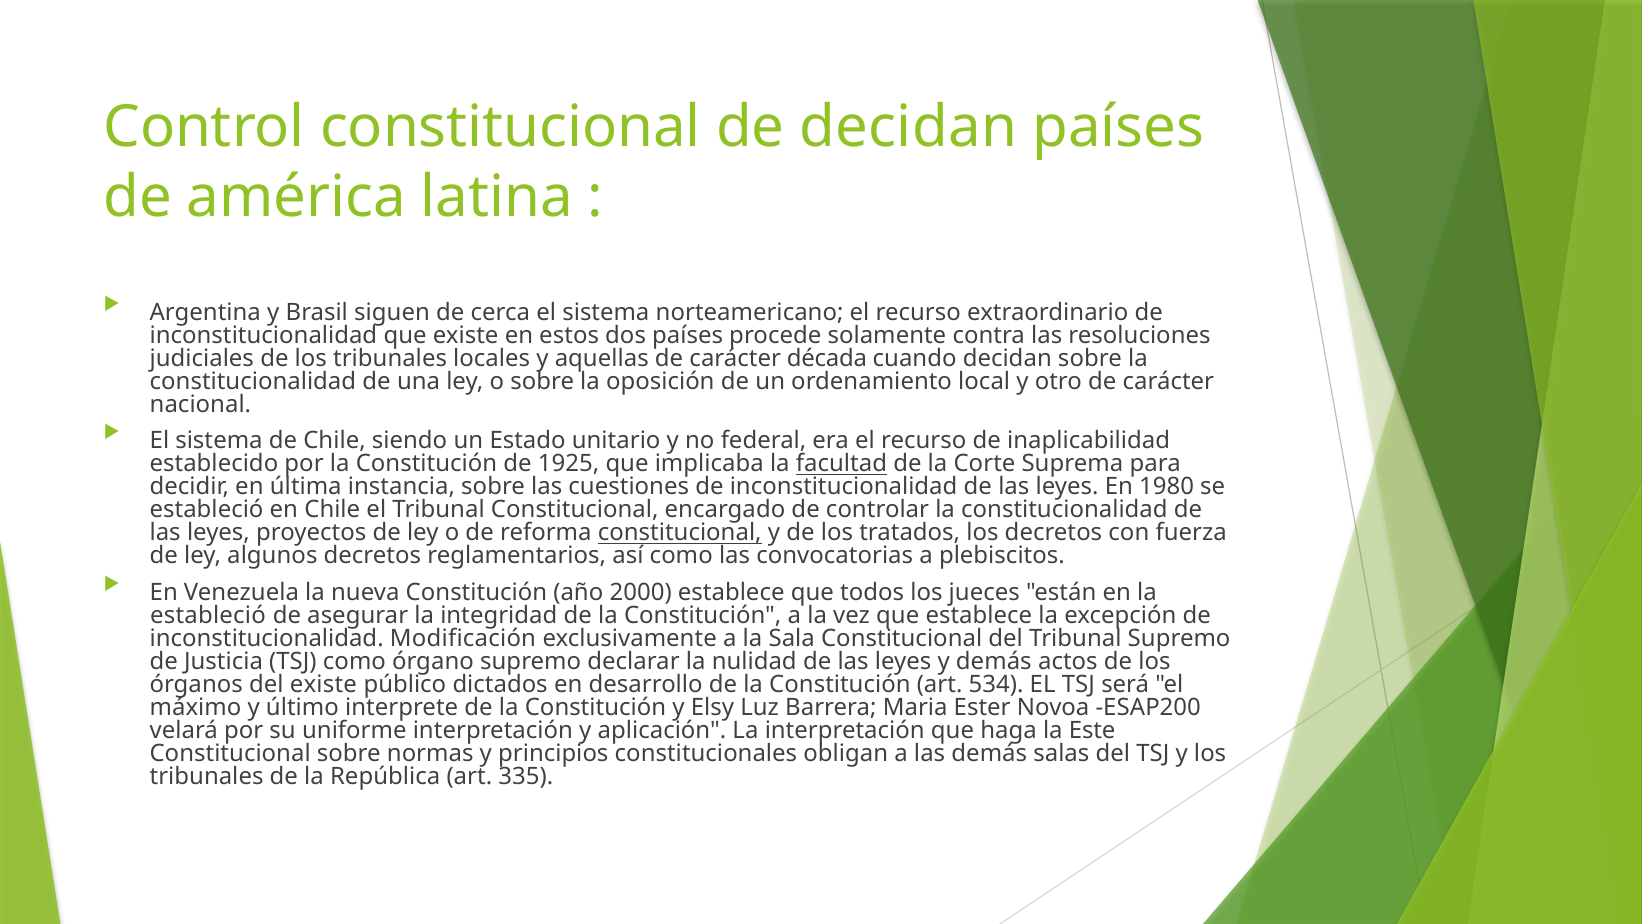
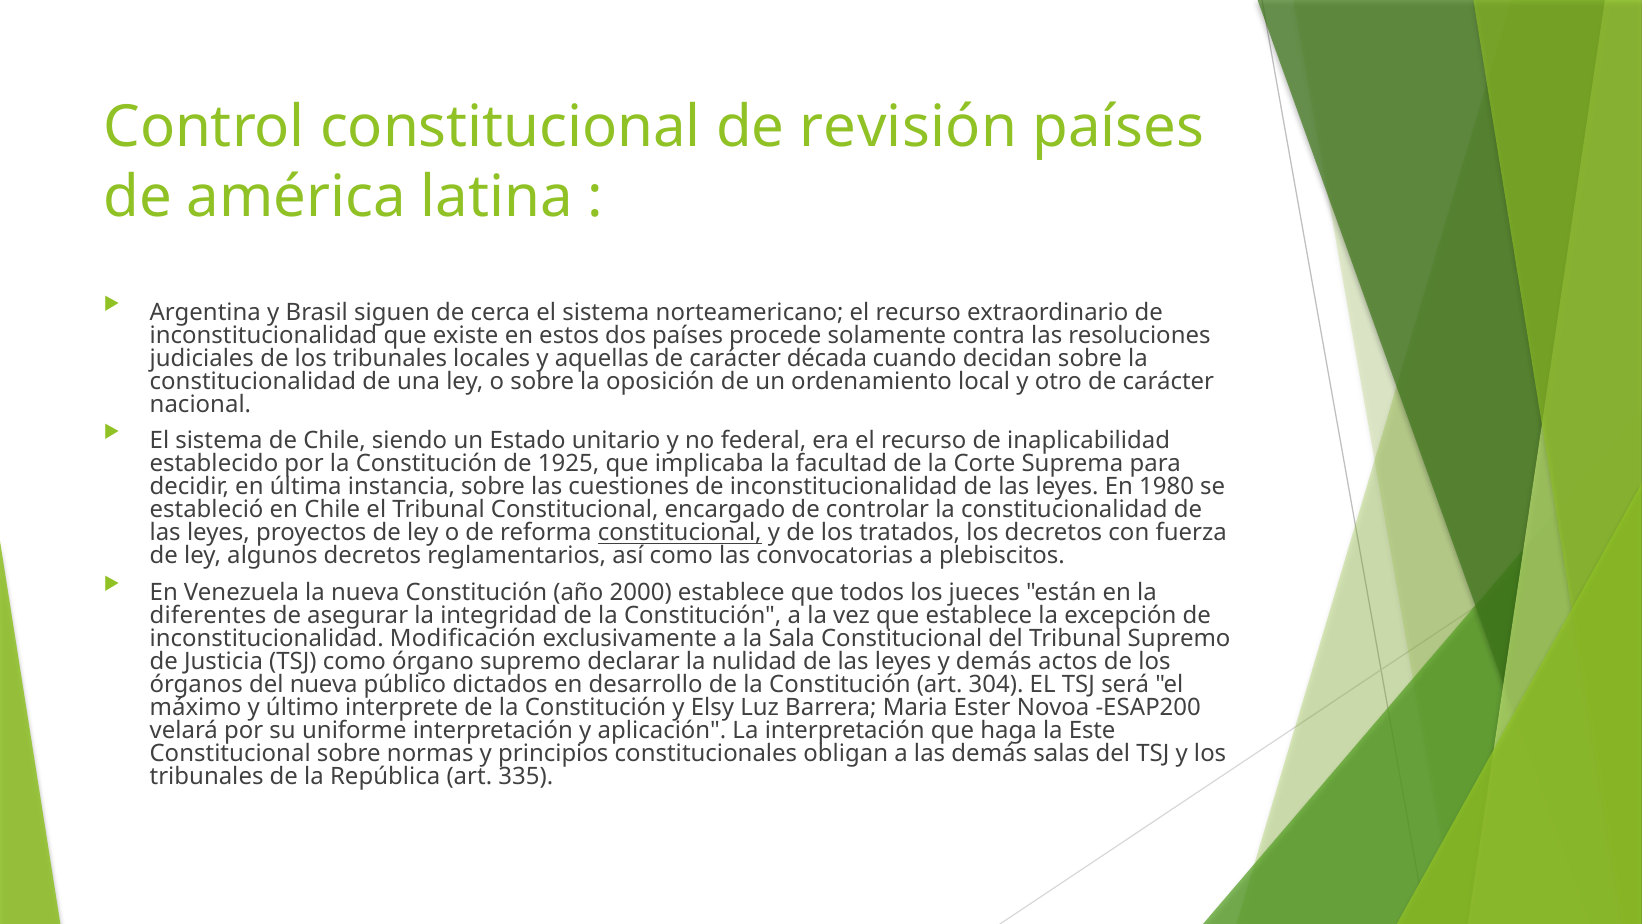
de decidan: decidan -> revisión
facultad underline: present -> none
estableció at (208, 615): estableció -> diferentes
del existe: existe -> nueva
534: 534 -> 304
